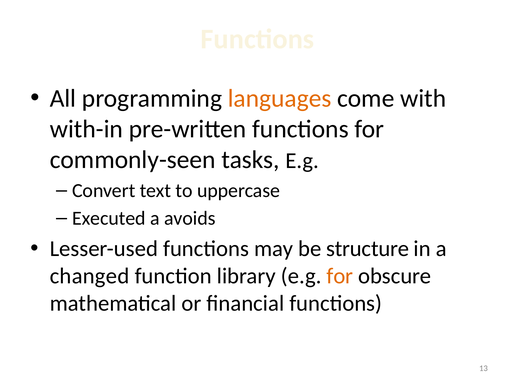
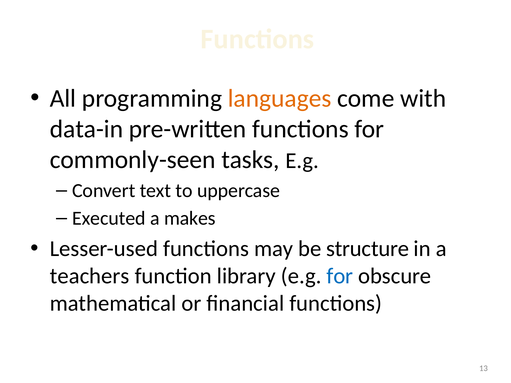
with-in: with-in -> data-in
avoids: avoids -> makes
changed: changed -> teachers
for at (340, 276) colour: orange -> blue
